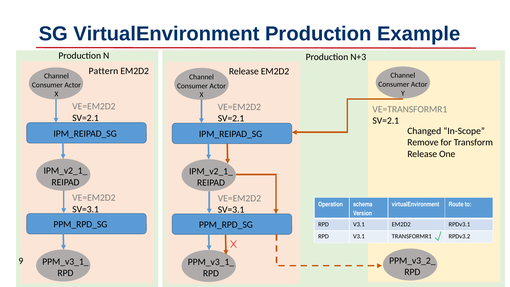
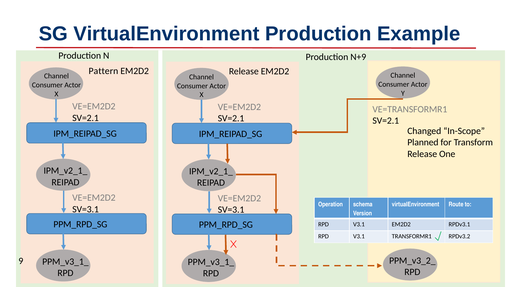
N+3: N+3 -> N+9
Remove: Remove -> Planned
